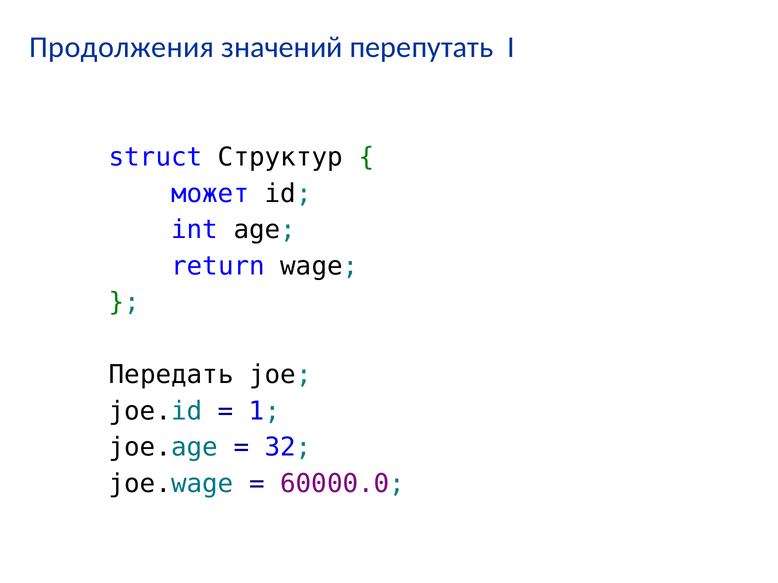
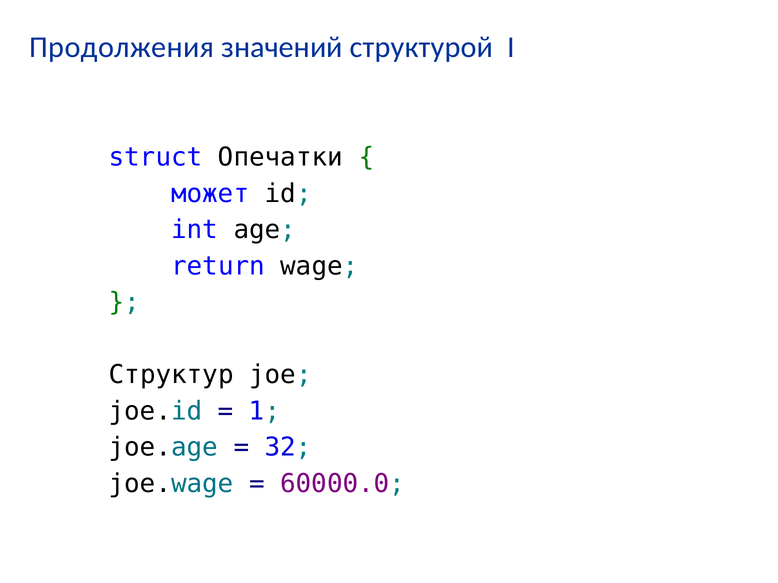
перепутать: перепутать -> структурой
Структур: Структур -> Опечатки
Передать: Передать -> Структур
